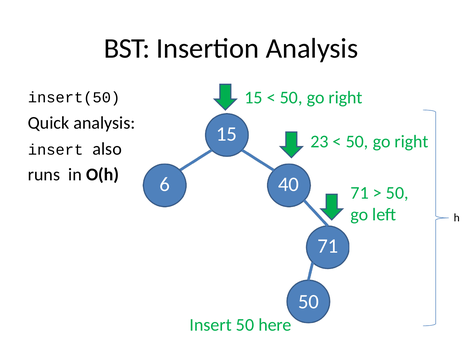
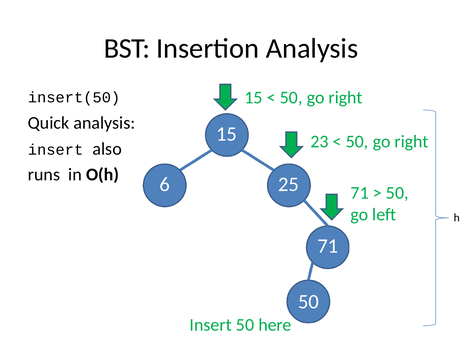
40: 40 -> 25
